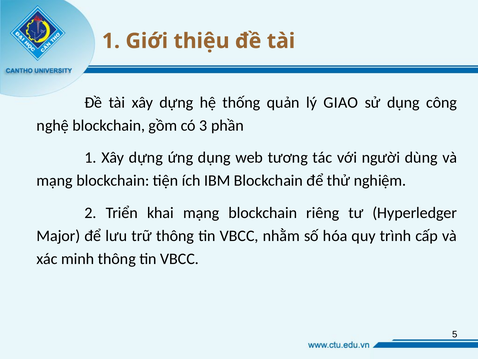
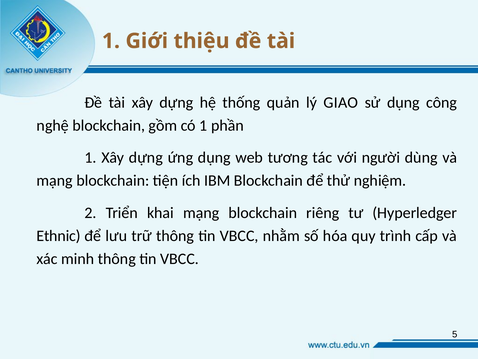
có 3: 3 -> 1
Major: Major -> Ethnic
